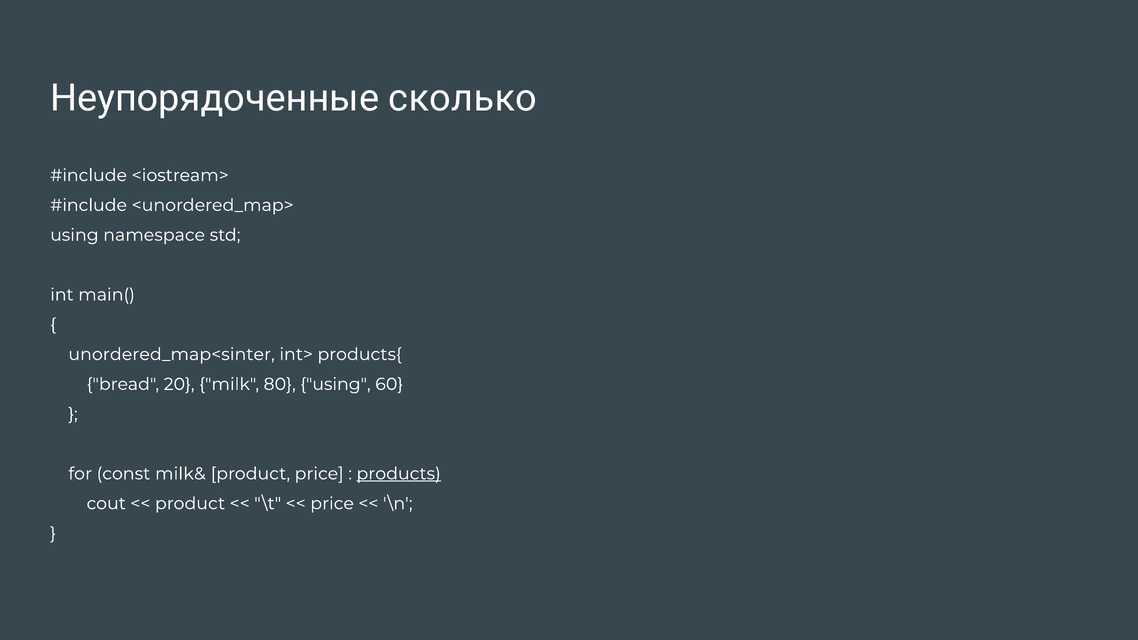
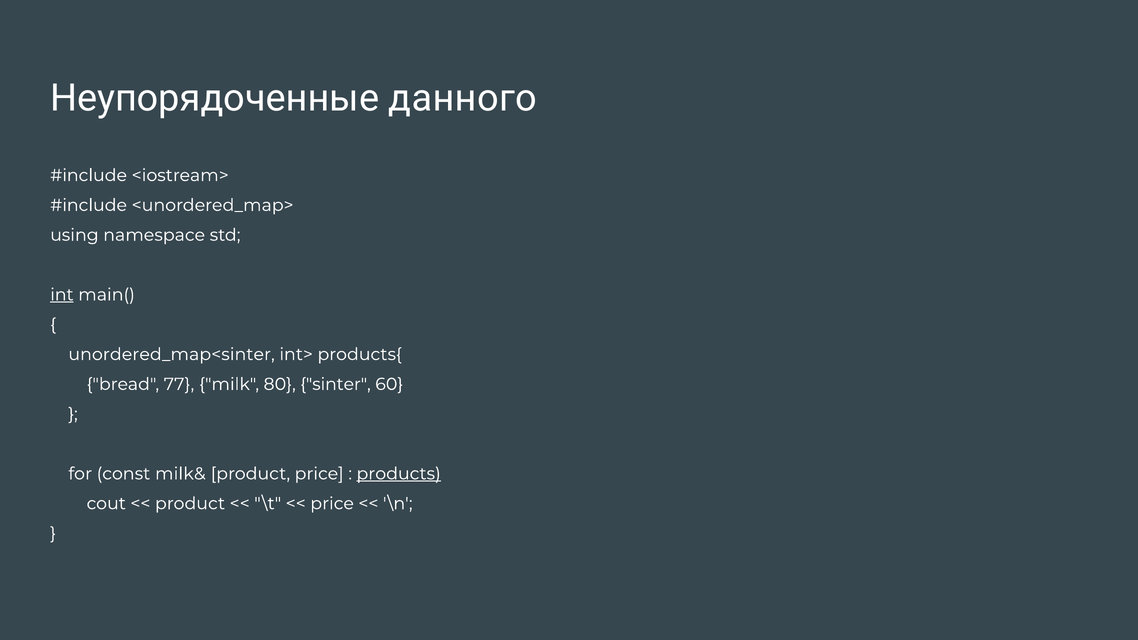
сколько: сколько -> данного
int underline: none -> present
20: 20 -> 77
80 using: using -> sinter
